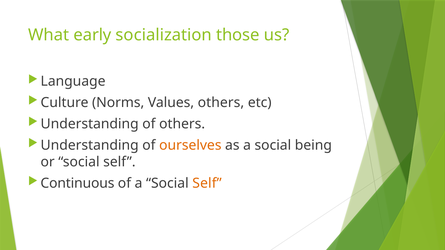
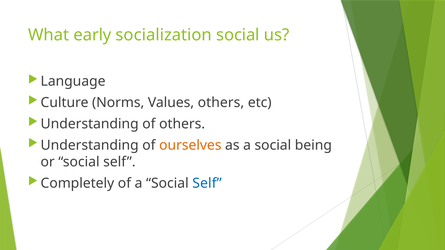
socialization those: those -> social
Continuous: Continuous -> Completely
Self at (207, 183) colour: orange -> blue
